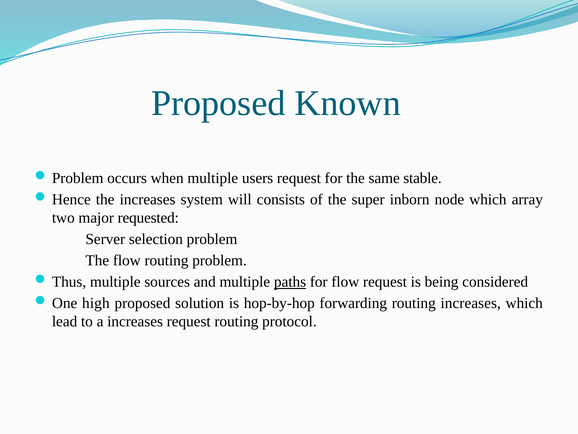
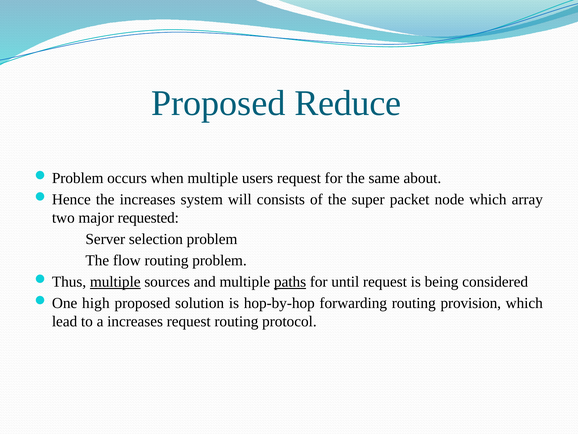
Known: Known -> Reduce
stable: stable -> about
inborn: inborn -> packet
multiple at (115, 282) underline: none -> present
for flow: flow -> until
routing increases: increases -> provision
